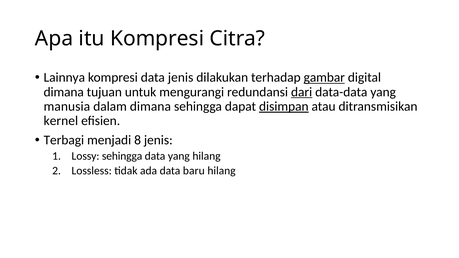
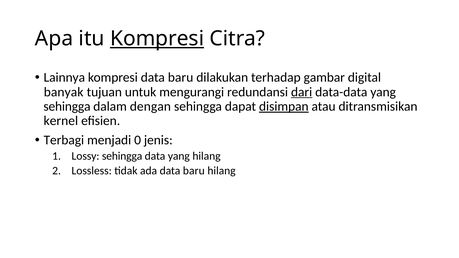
Kompresi at (157, 39) underline: none -> present
kompresi data jenis: jenis -> baru
gambar underline: present -> none
dimana at (64, 92): dimana -> banyak
manusia at (67, 107): manusia -> sehingga
dalam dimana: dimana -> dengan
8: 8 -> 0
